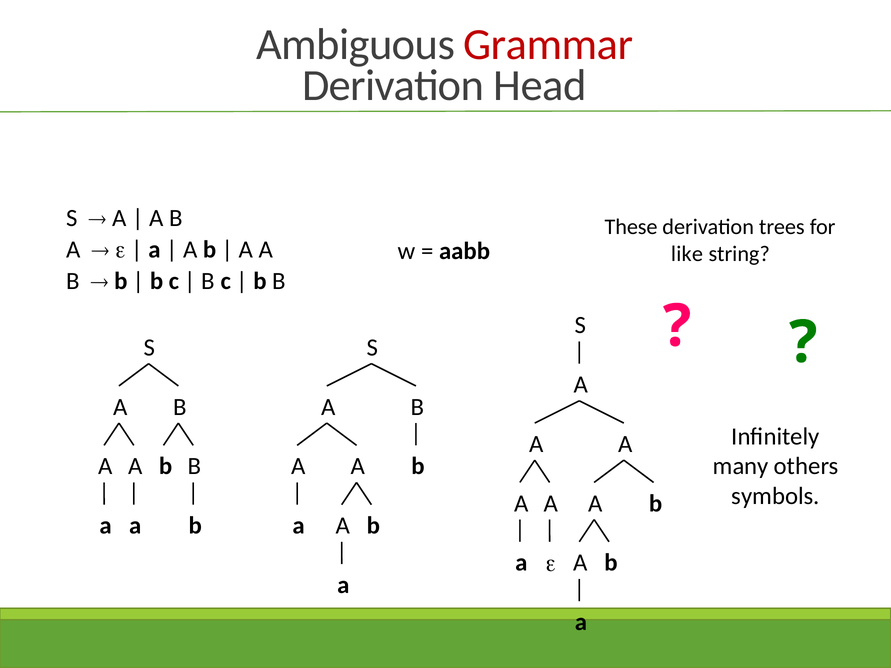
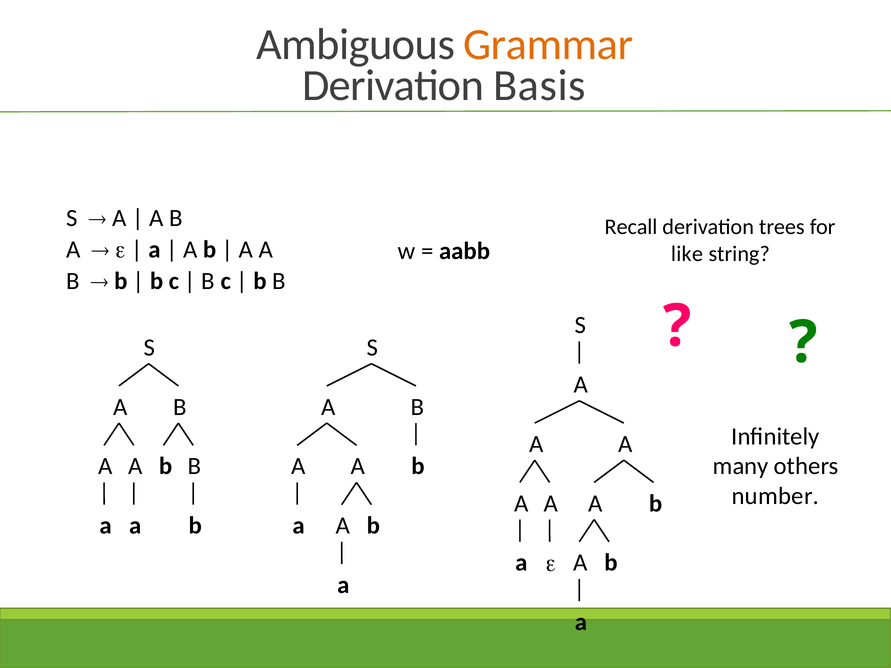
Grammar colour: red -> orange
Head: Head -> Basis
These: These -> Recall
symbols: symbols -> number
